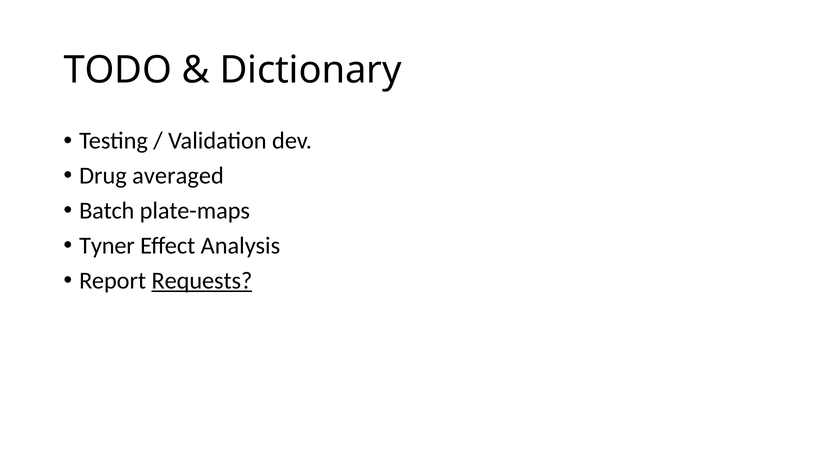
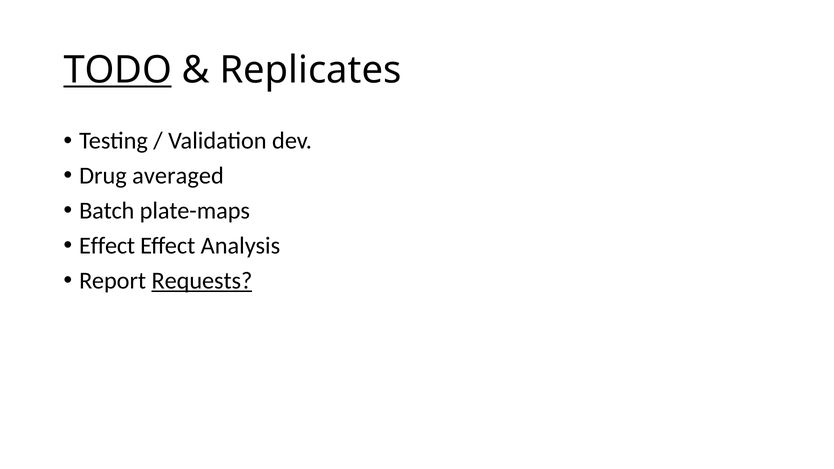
TODO underline: none -> present
Dictionary: Dictionary -> Replicates
Tyner at (107, 246): Tyner -> Effect
